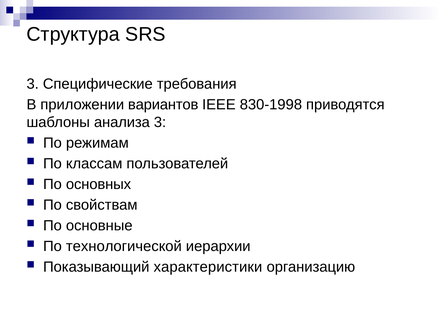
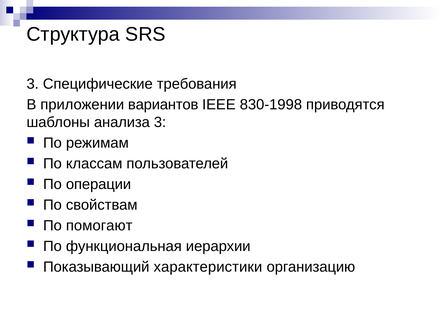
основных: основных -> операции
основные: основные -> помогают
технологической: технологической -> функциональная
